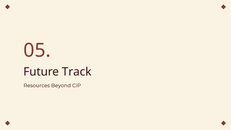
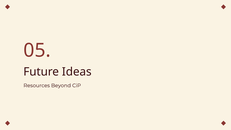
Track: Track -> Ideas
